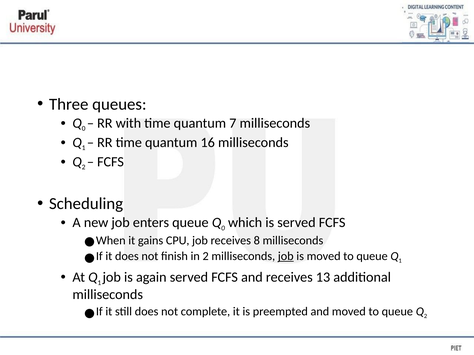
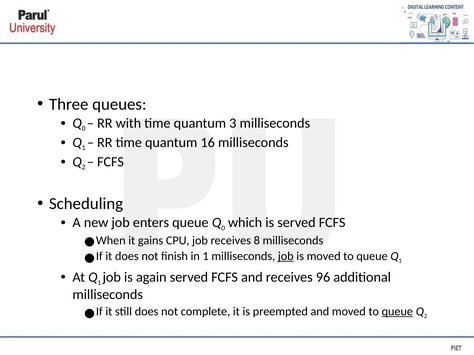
7: 7 -> 3
in 2: 2 -> 1
13: 13 -> 96
queue at (397, 312) underline: none -> present
